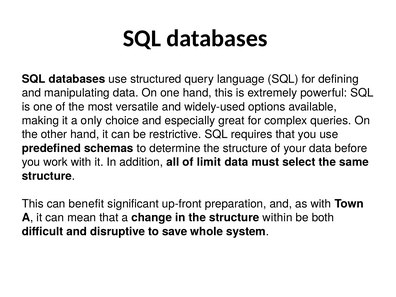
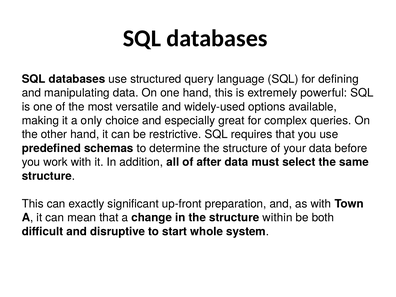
limit: limit -> after
benefit: benefit -> exactly
save: save -> start
